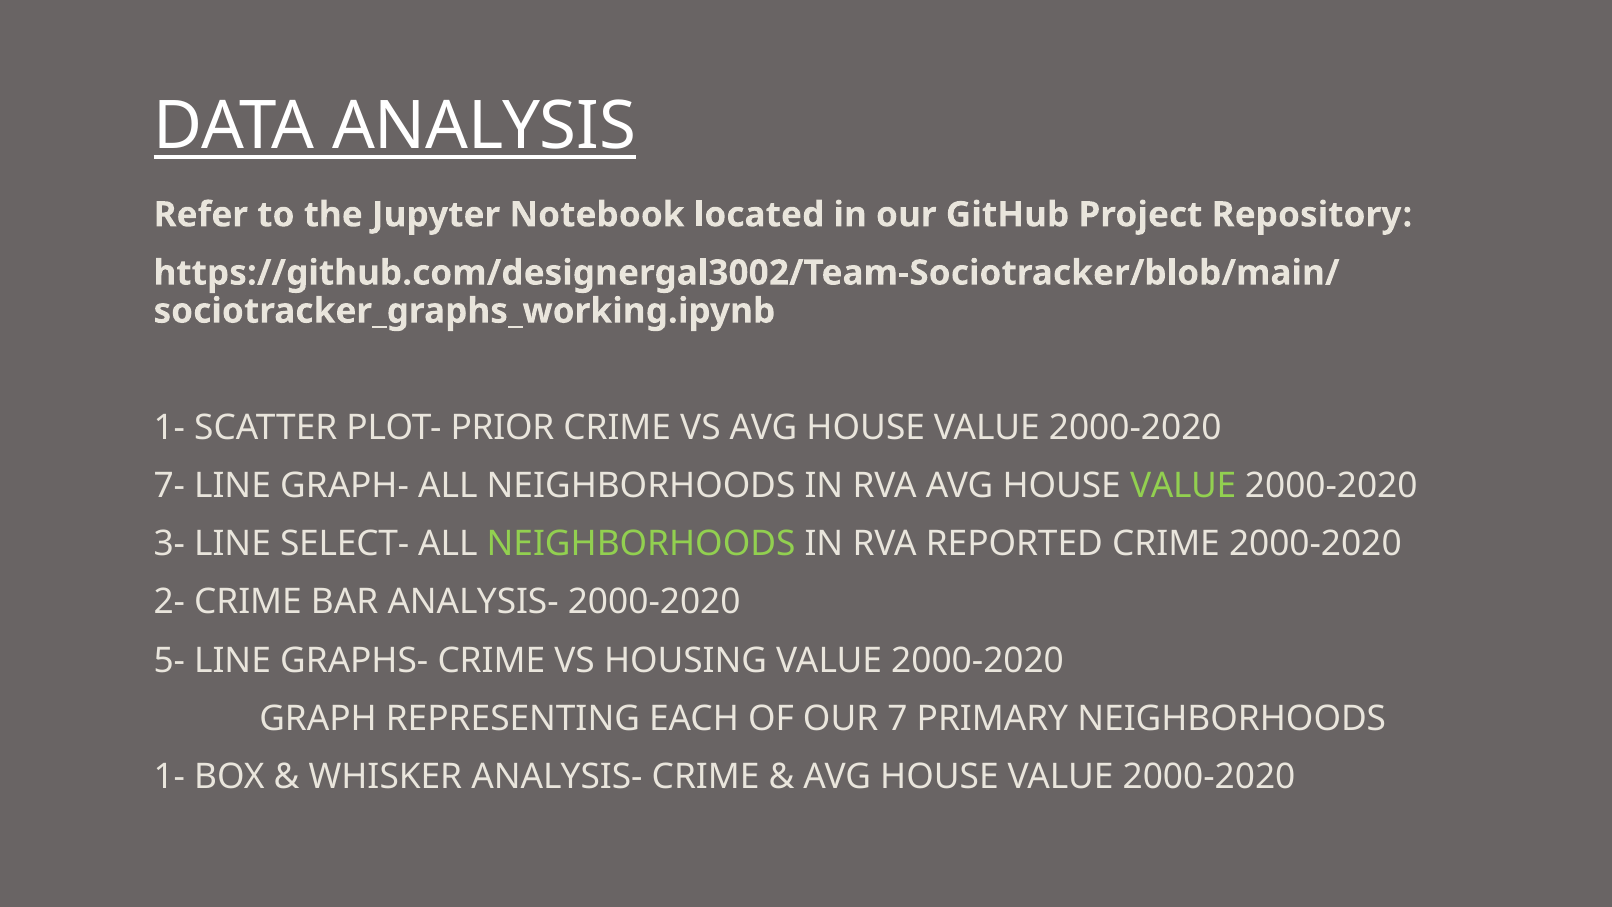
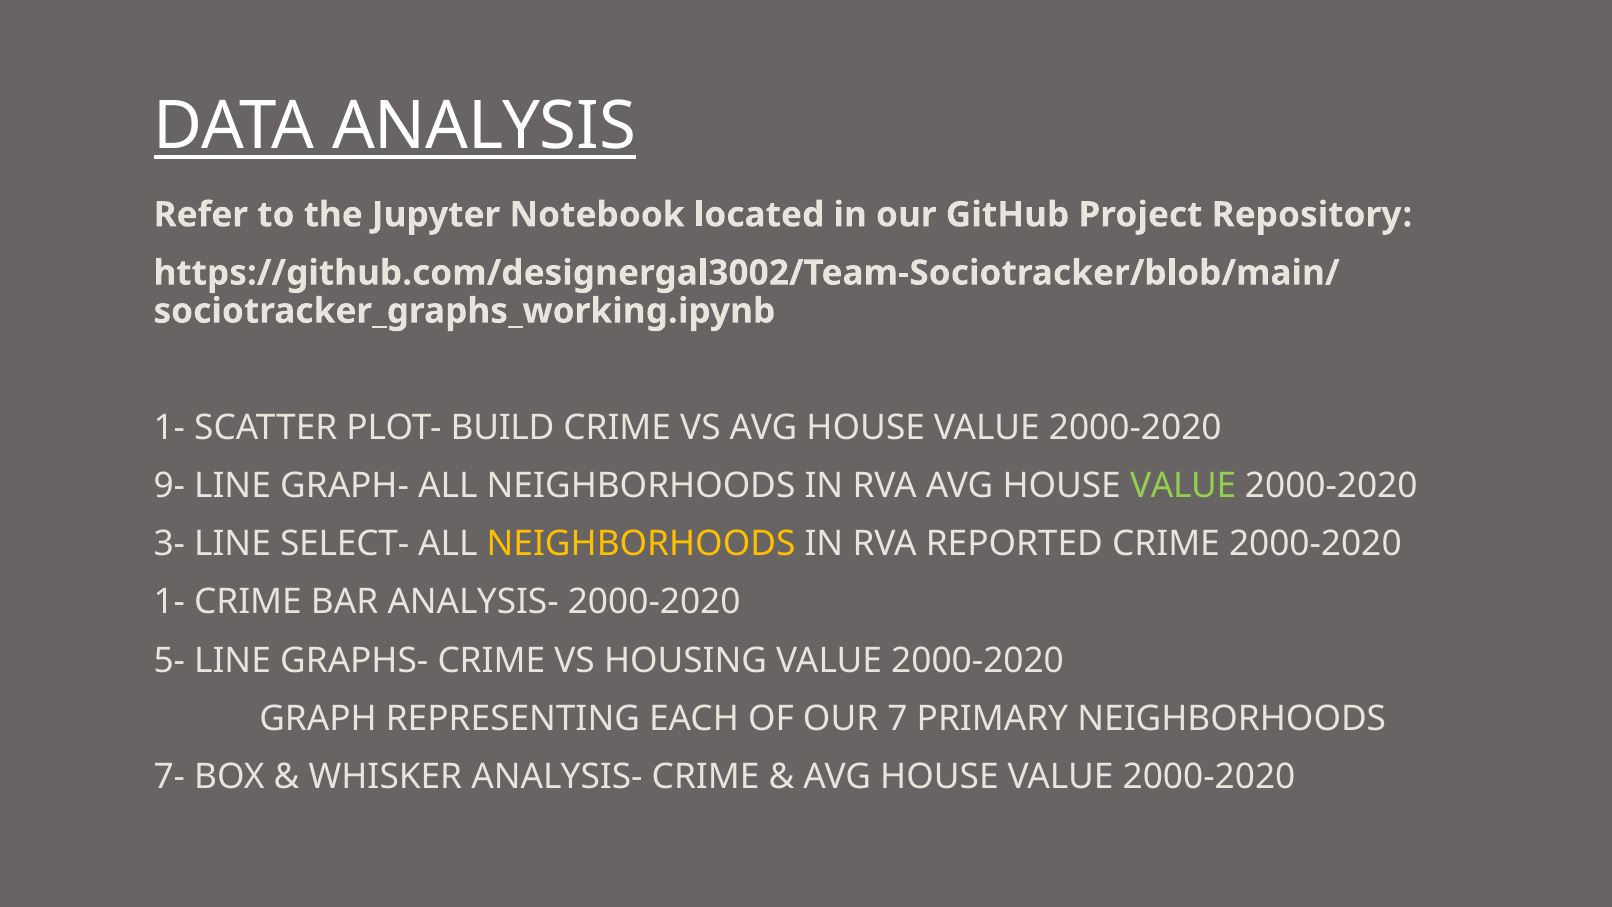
PRIOR: PRIOR -> BUILD
7-: 7- -> 9-
NEIGHBORHOODS at (641, 544) colour: light green -> yellow
2- at (169, 602): 2- -> 1-
1- at (169, 777): 1- -> 7-
